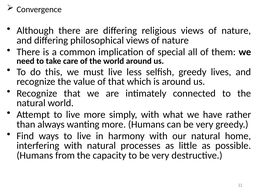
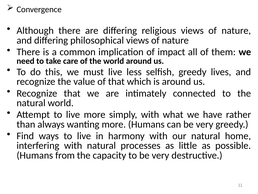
special: special -> impact
